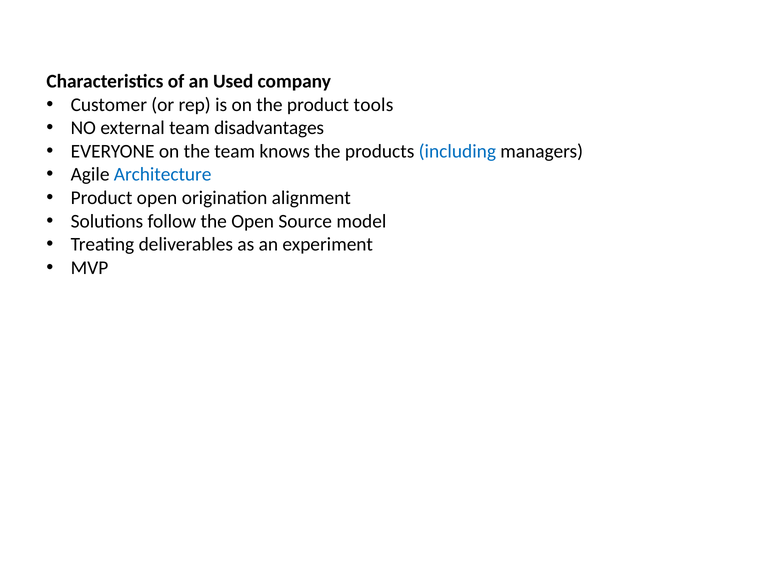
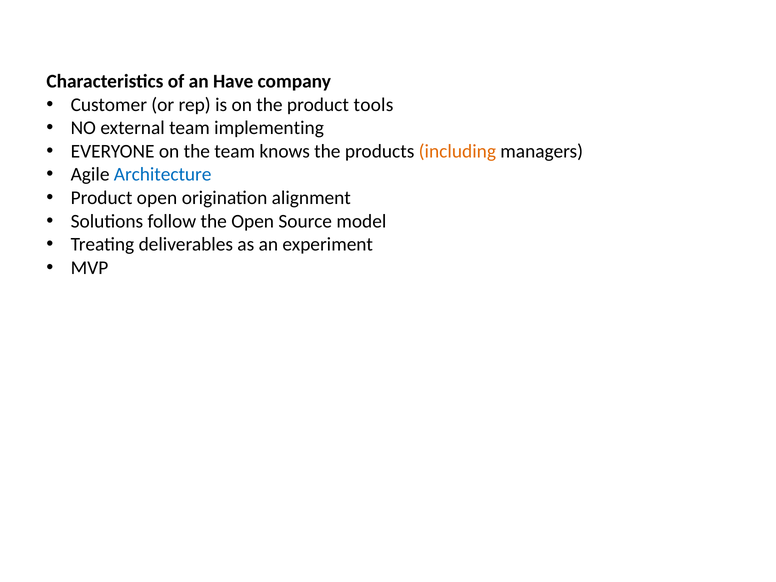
Used: Used -> Have
disadvantages: disadvantages -> implementing
including colour: blue -> orange
